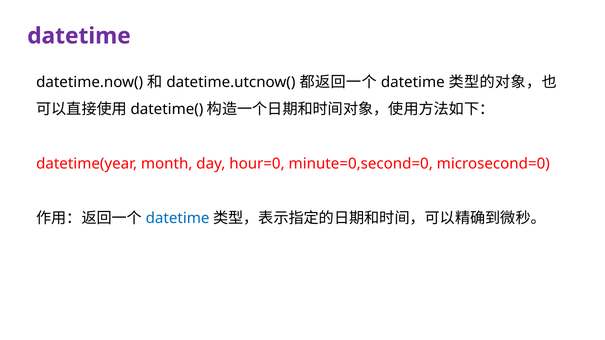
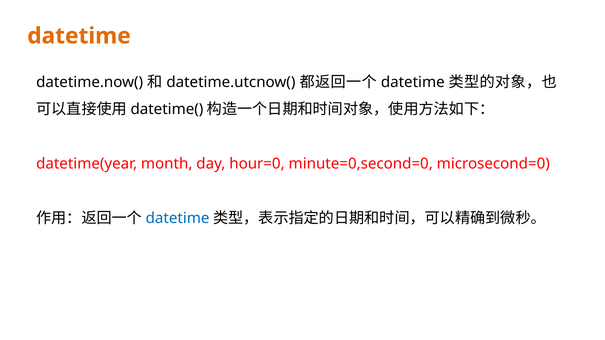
datetime at (79, 36) colour: purple -> orange
